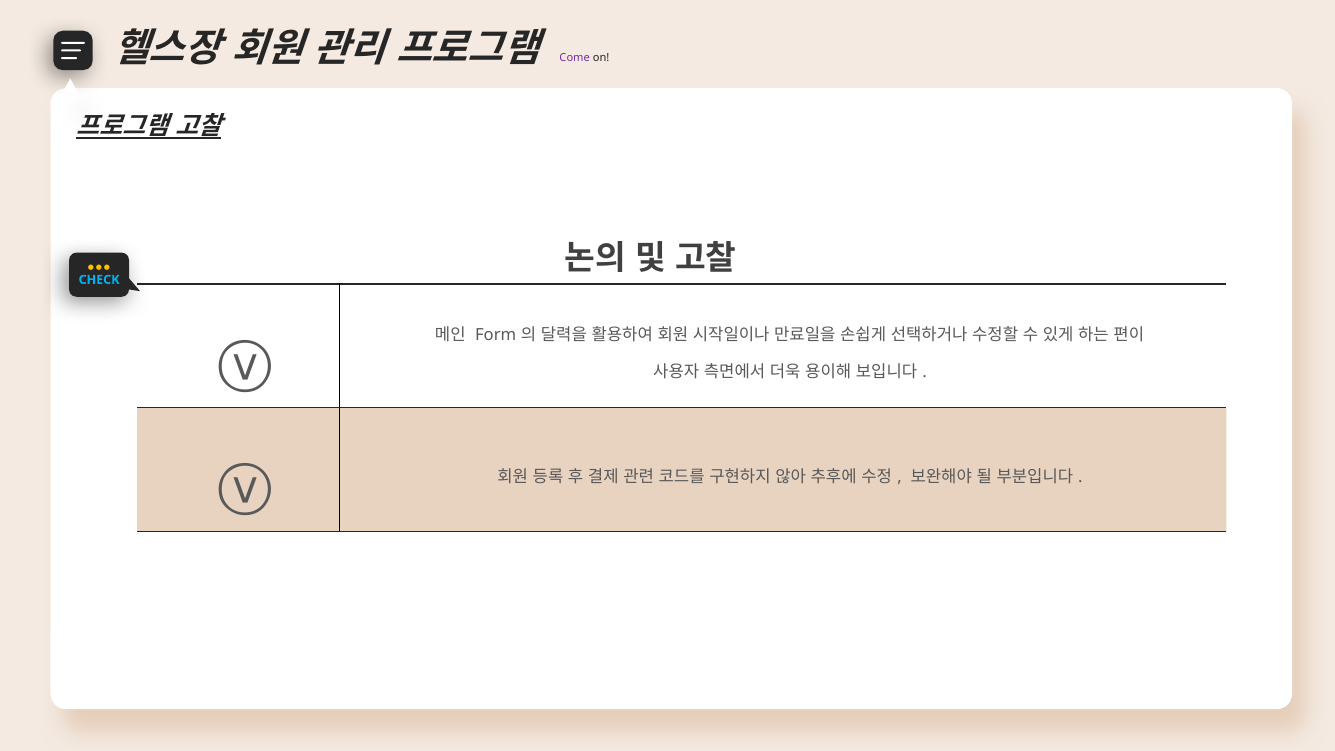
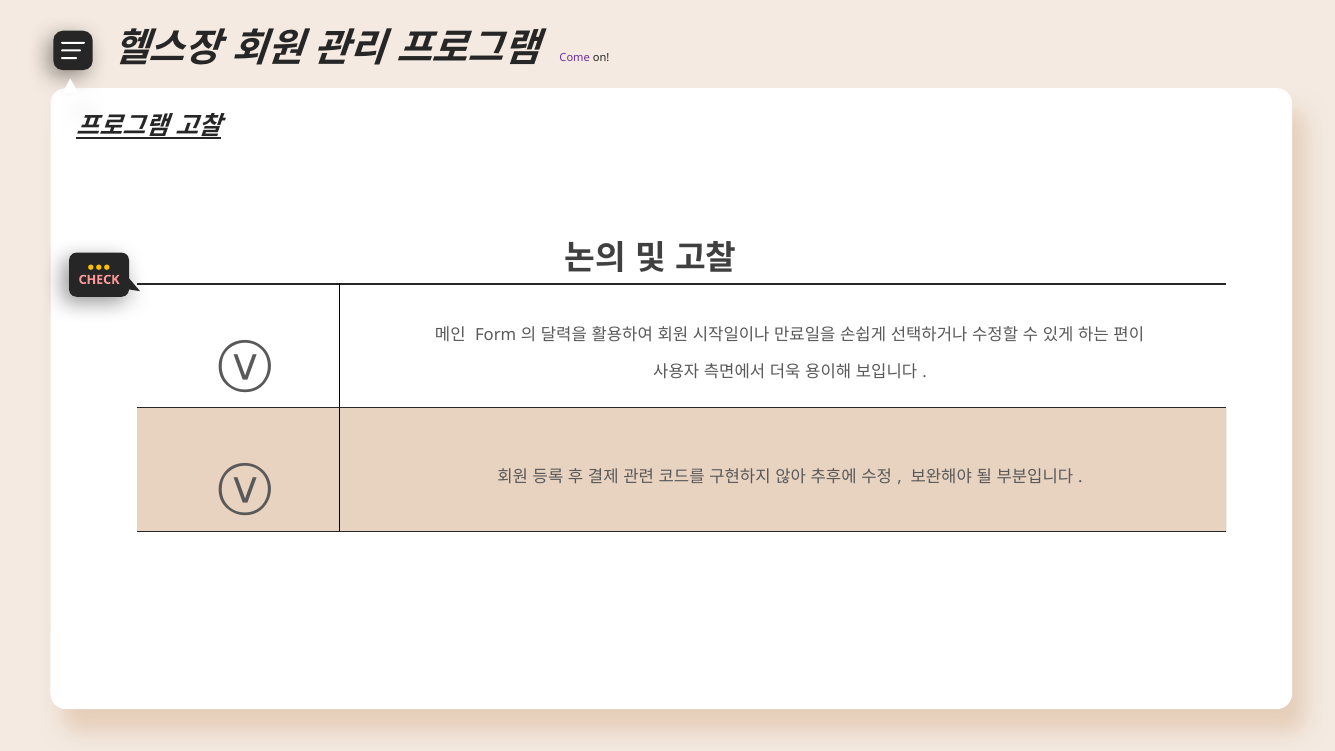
CHECK colour: light blue -> pink
